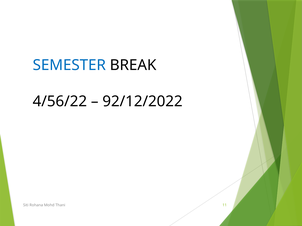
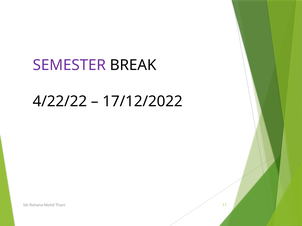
SEMESTER colour: blue -> purple
4/56/22: 4/56/22 -> 4/22/22
92/12/2022: 92/12/2022 -> 17/12/2022
